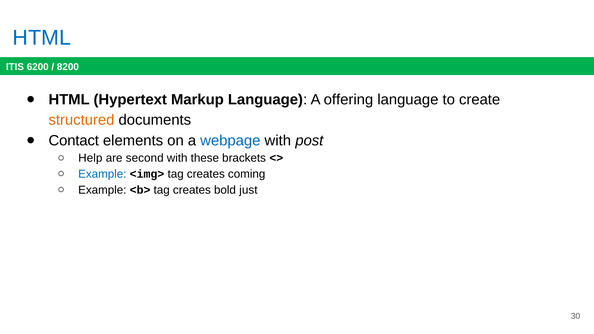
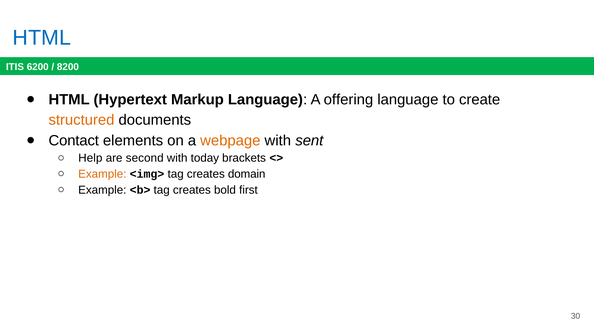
webpage colour: blue -> orange
post: post -> sent
these: these -> today
Example at (102, 174) colour: blue -> orange
coming: coming -> domain
just: just -> first
